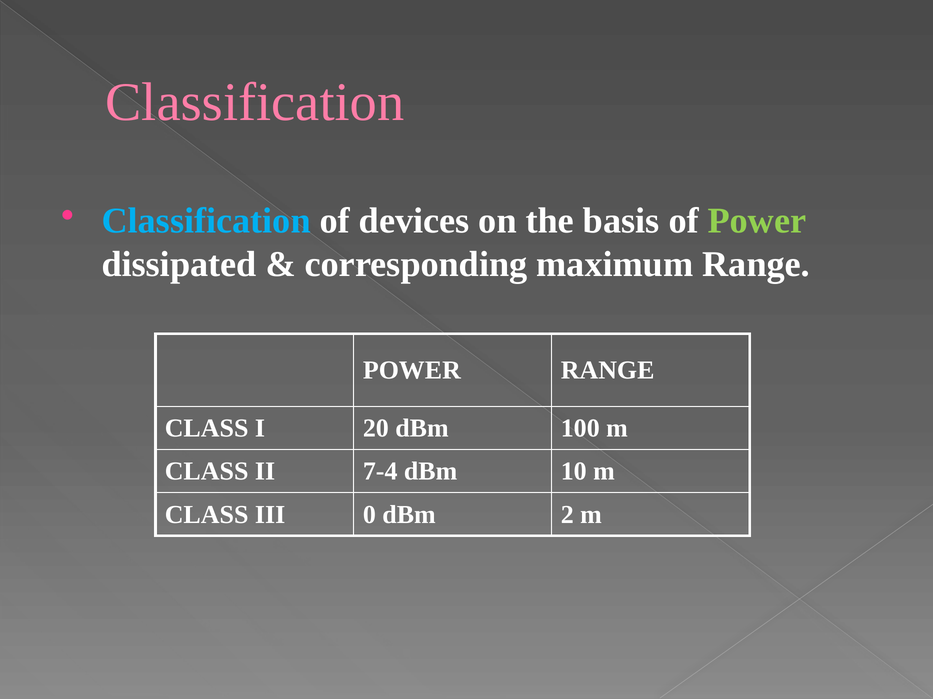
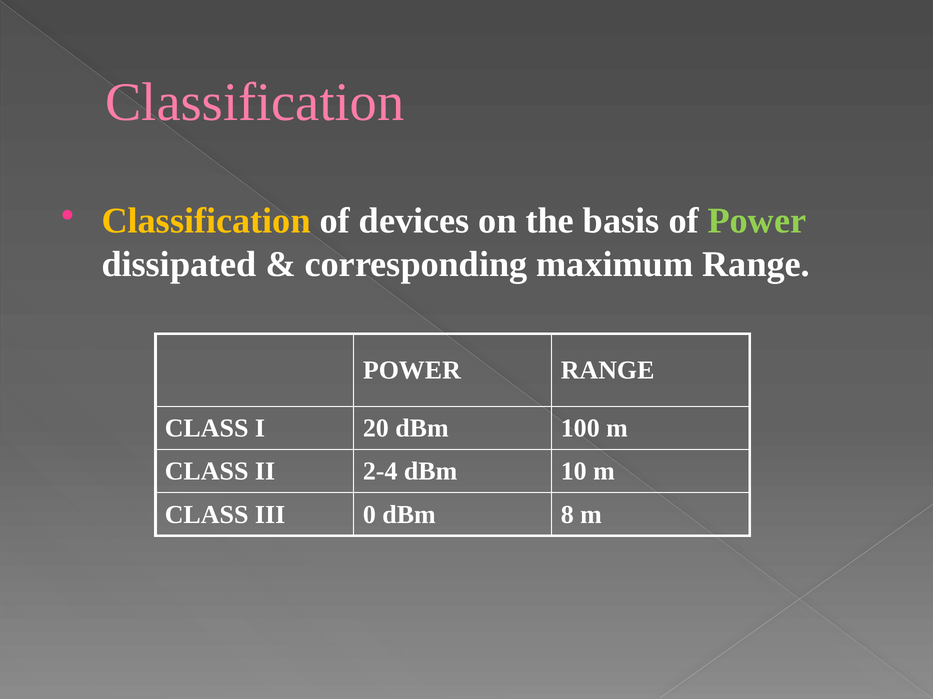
Classification at (206, 221) colour: light blue -> yellow
7-4: 7-4 -> 2-4
2: 2 -> 8
